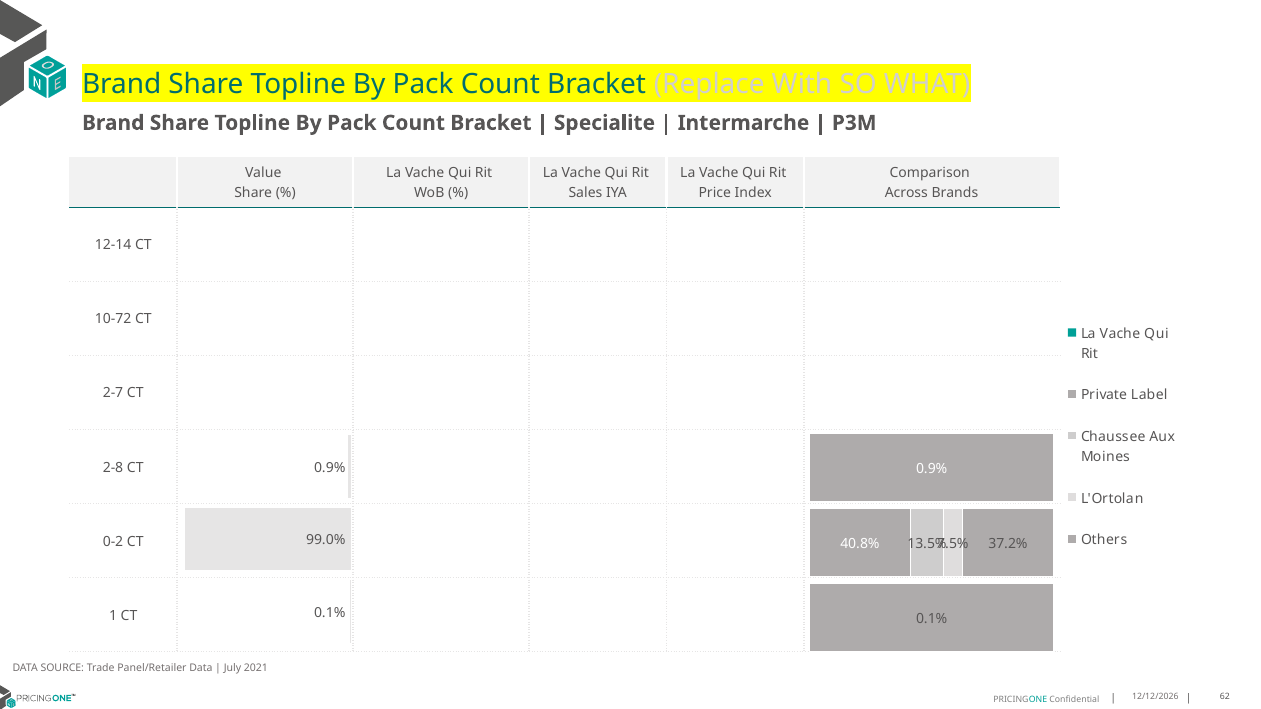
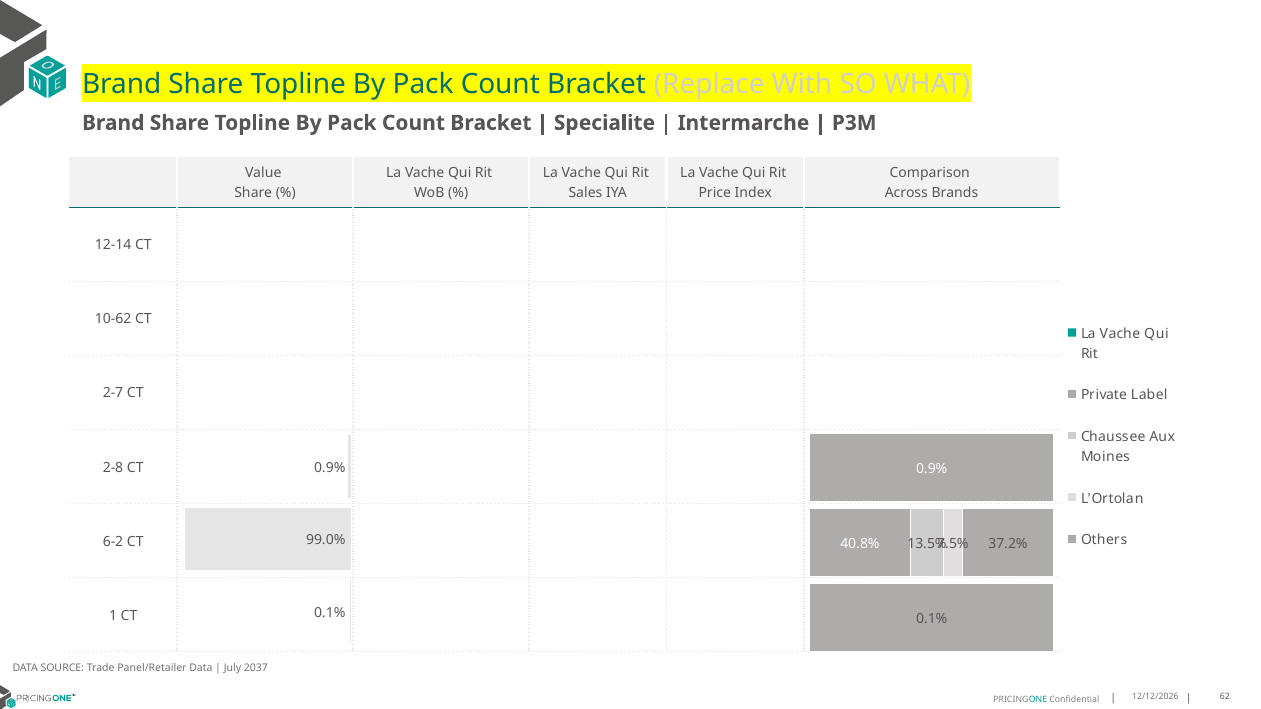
10-72: 10-72 -> 10-62
0-2: 0-2 -> 6-2
2021: 2021 -> 2037
